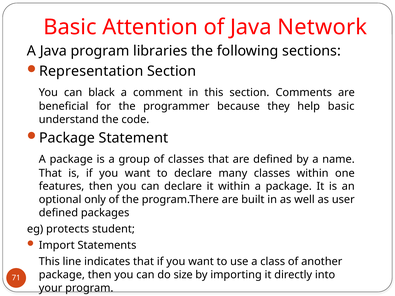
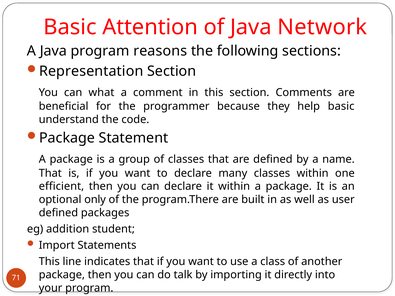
libraries: libraries -> reasons
black: black -> what
features: features -> efficient
protects: protects -> addition
size: size -> talk
